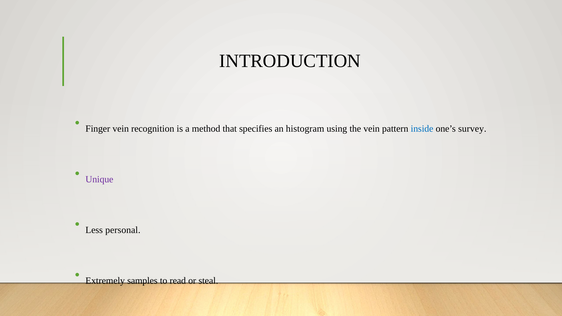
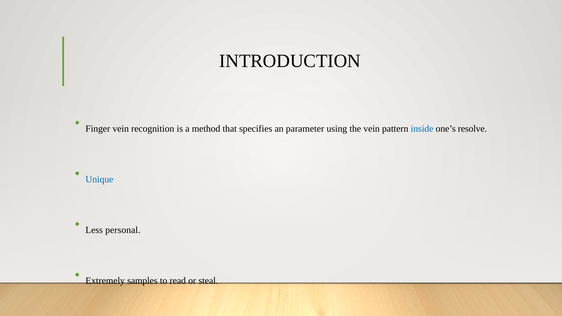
histogram: histogram -> parameter
survey: survey -> resolve
Unique colour: purple -> blue
